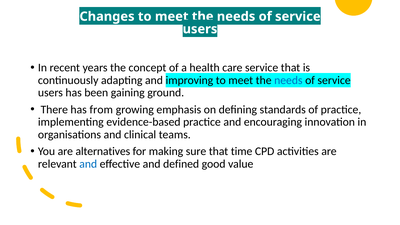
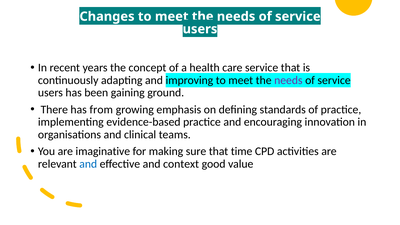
needs at (288, 80) colour: blue -> purple
alternatives: alternatives -> imaginative
defined: defined -> context
